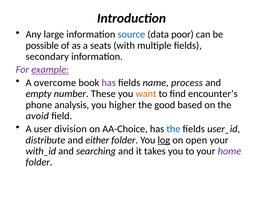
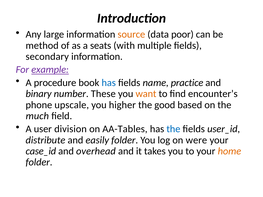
source colour: blue -> orange
possible: possible -> method
overcome: overcome -> procedure
has at (109, 83) colour: purple -> blue
process: process -> practice
empty: empty -> binary
analysis: analysis -> upscale
avoid: avoid -> much
AA-Choice: AA-Choice -> AA-Tables
either: either -> easily
log underline: present -> none
open: open -> were
with_id: with_id -> case_id
searching: searching -> overhead
home colour: purple -> orange
